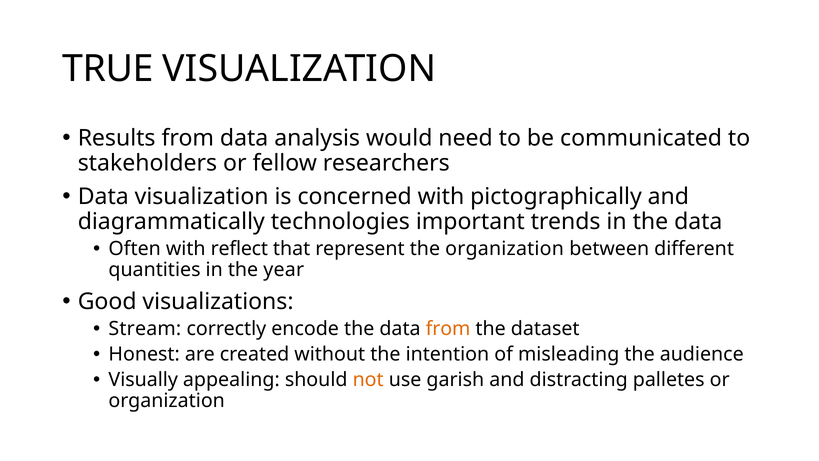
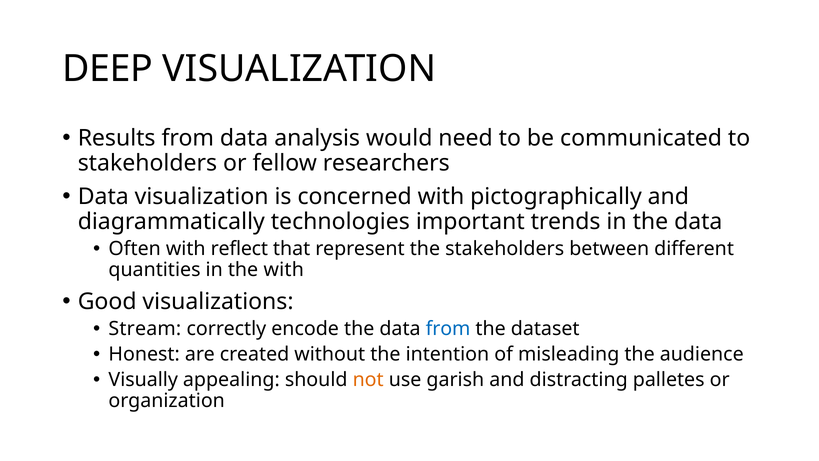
TRUE: TRUE -> DEEP
the organization: organization -> stakeholders
the year: year -> with
from at (448, 329) colour: orange -> blue
